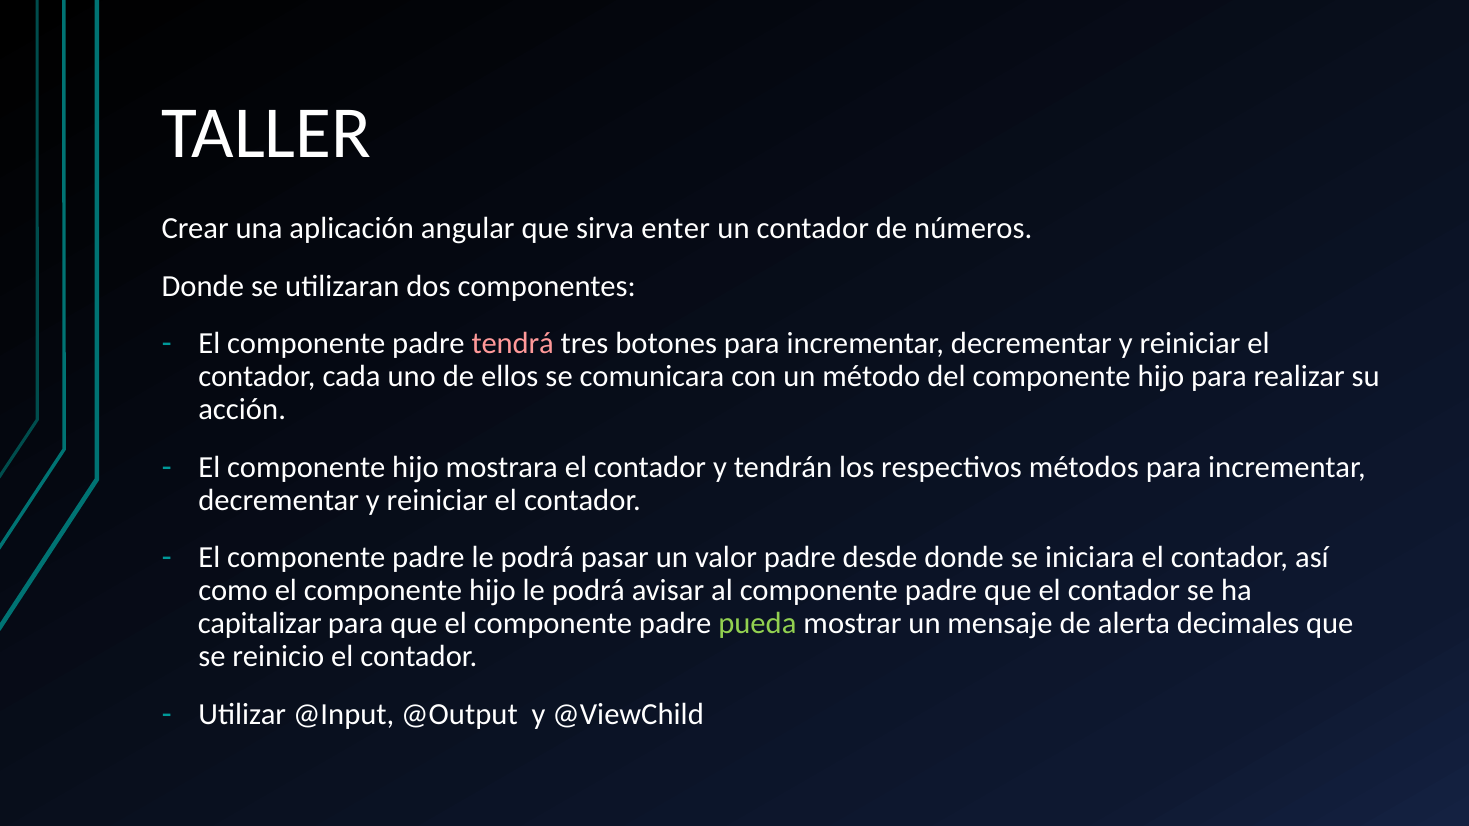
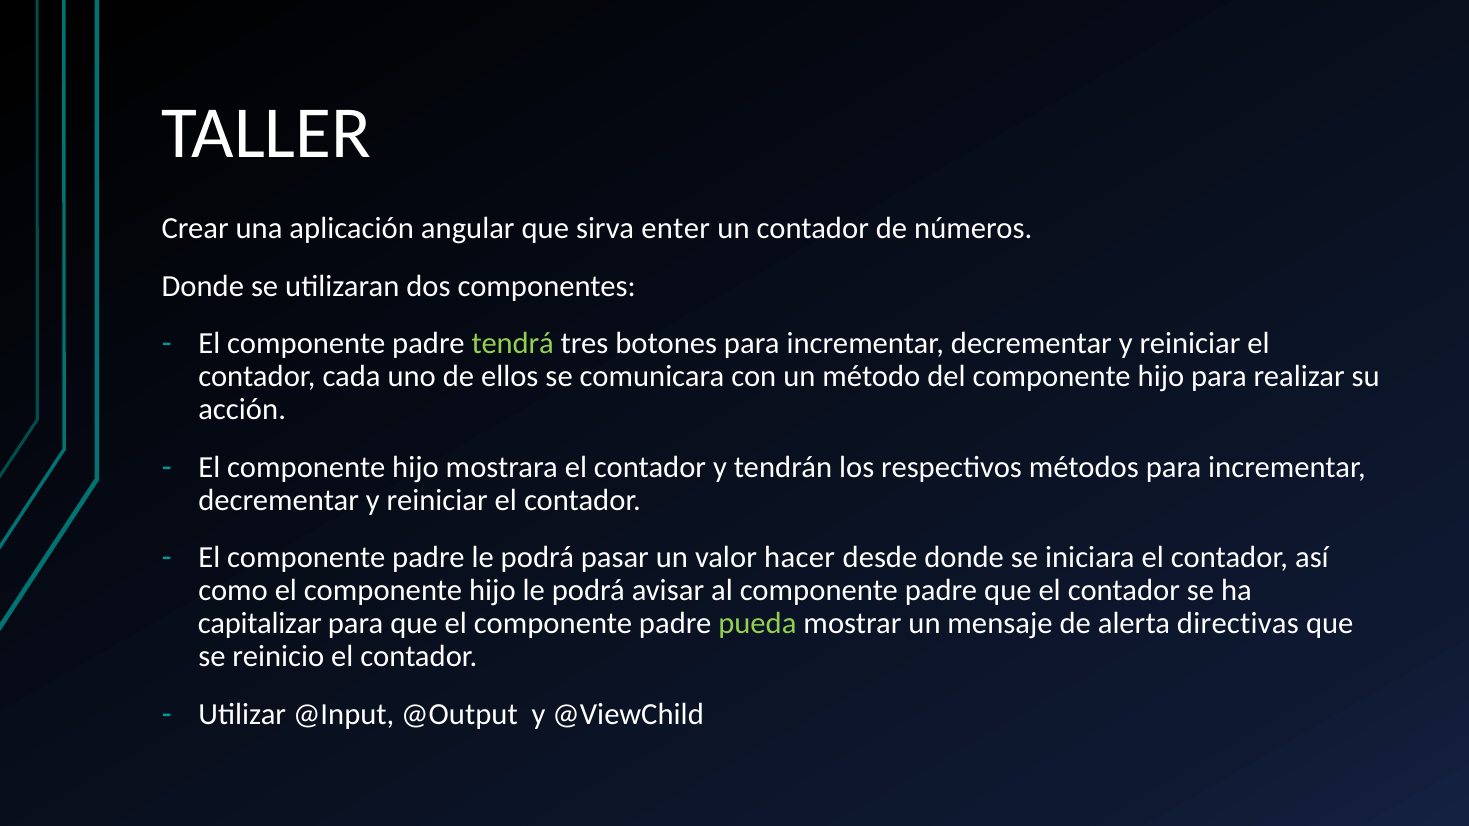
tendrá colour: pink -> light green
valor padre: padre -> hacer
decimales: decimales -> directivas
